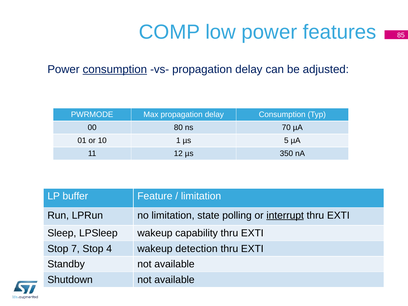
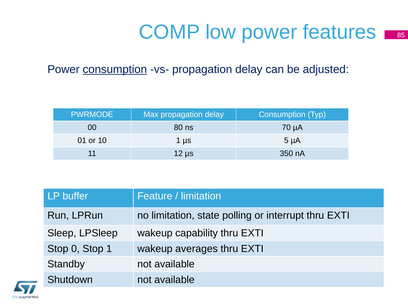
interrupt underline: present -> none
7: 7 -> 0
Stop 4: 4 -> 1
detection: detection -> averages
